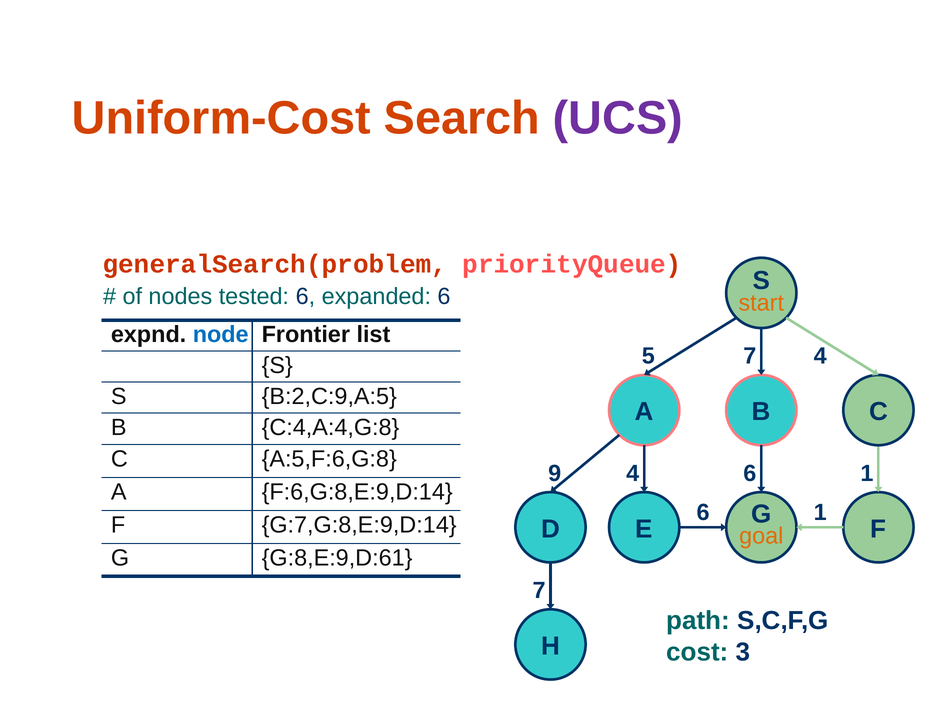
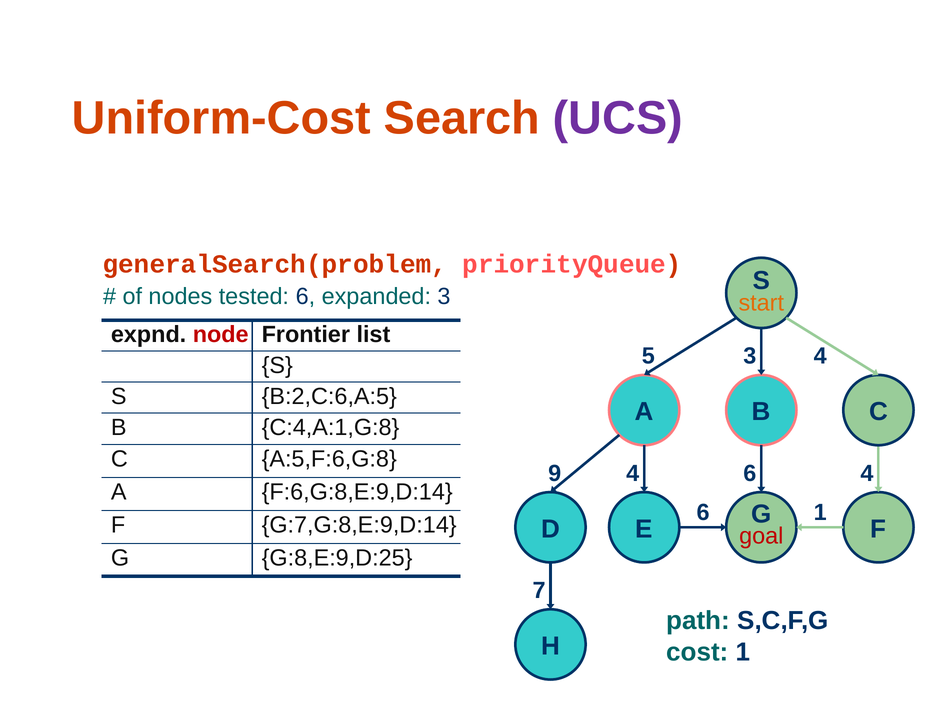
expanded 6: 6 -> 3
node colour: blue -> red
5 7: 7 -> 3
B:2,C:9,A:5: B:2,C:9,A:5 -> B:2,C:6,A:5
C:4,A:4,G:8: C:4,A:4,G:8 -> C:4,A:1,G:8
1 at (867, 473): 1 -> 4
goal colour: orange -> red
G:8,E:9,D:61: G:8,E:9,D:61 -> G:8,E:9,D:25
cost 3: 3 -> 1
